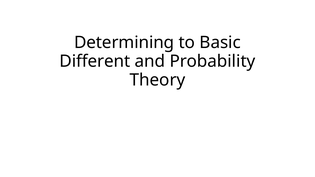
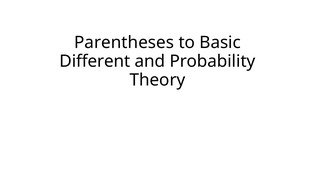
Determining: Determining -> Parentheses
